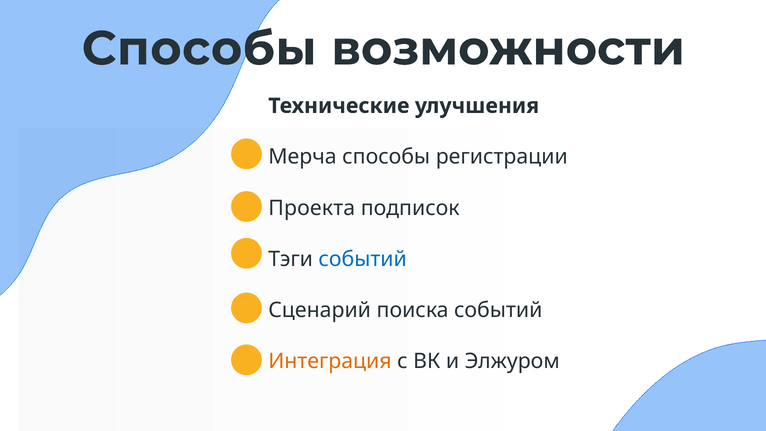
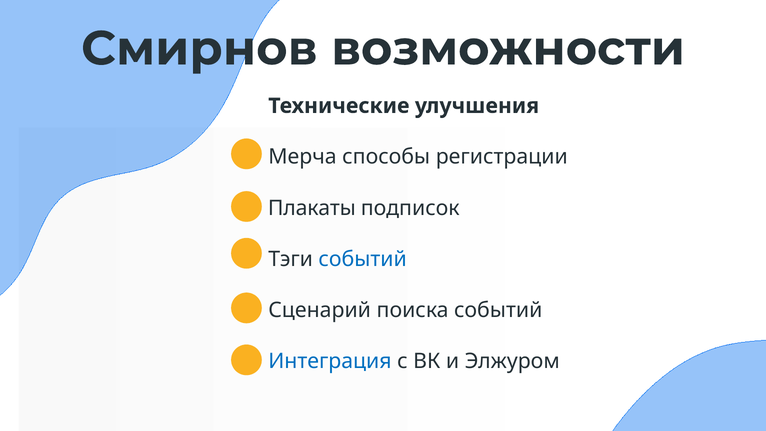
Способы at (199, 49): Способы -> Смирнов
Проекта: Проекта -> Плакаты
Интеграция colour: orange -> blue
